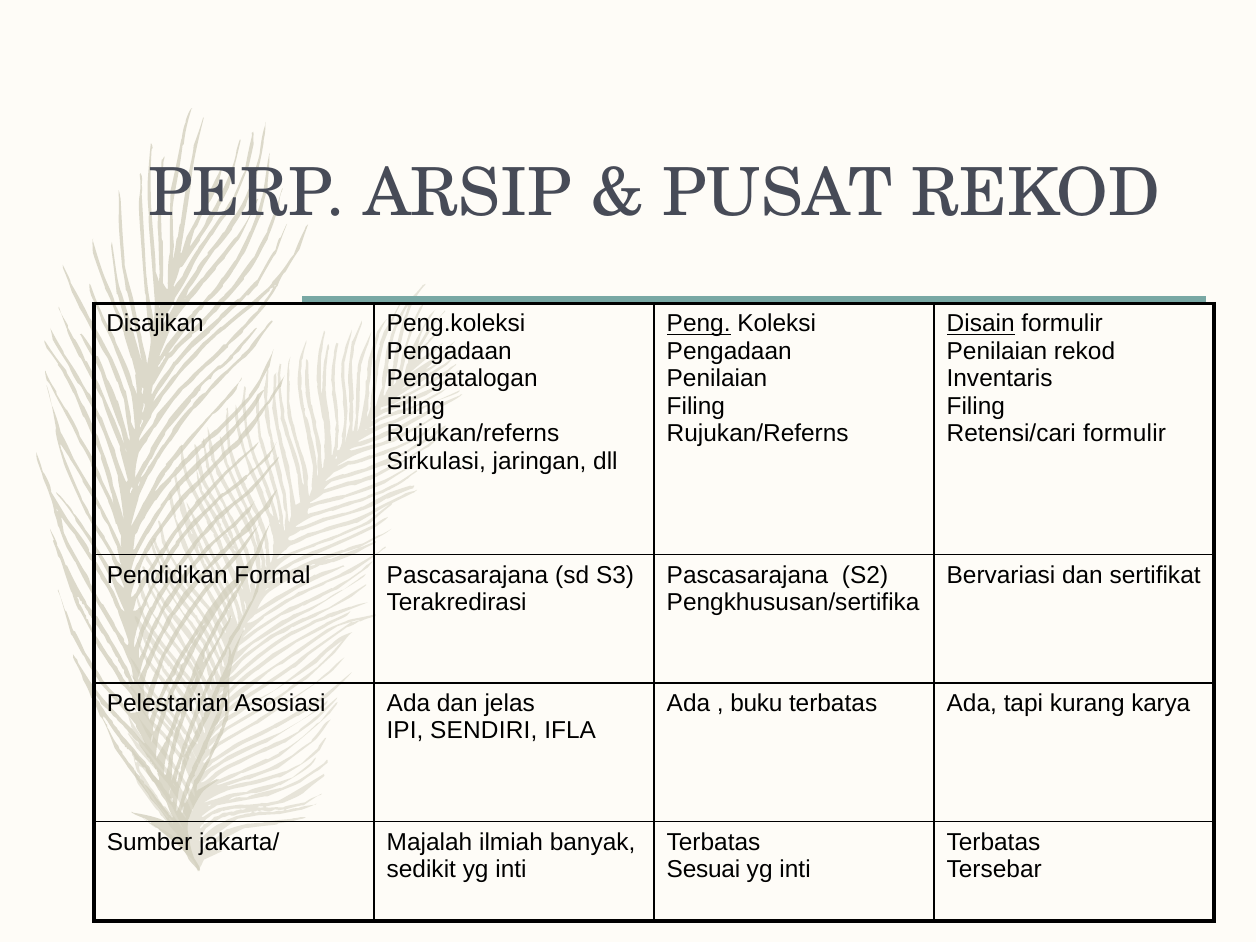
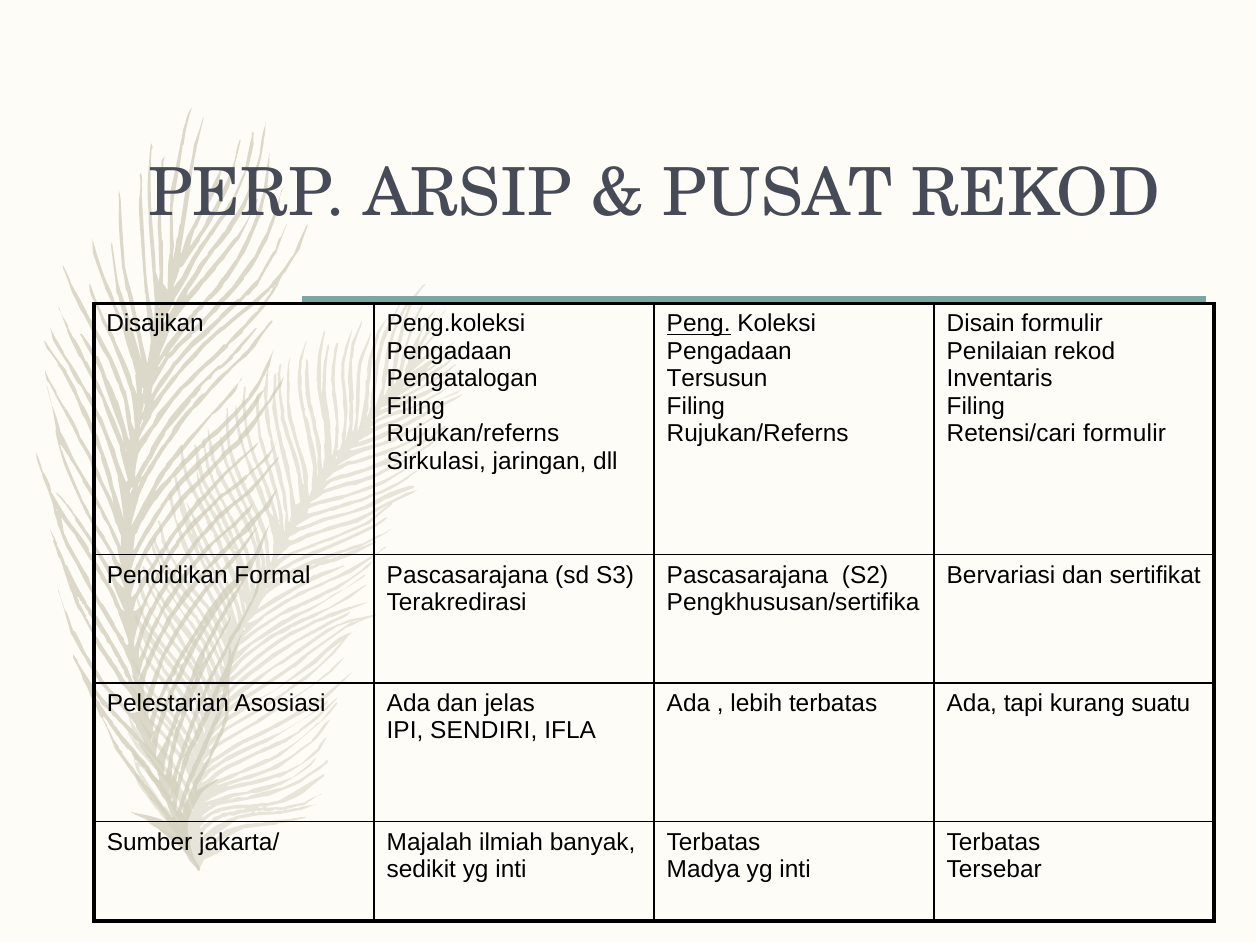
Disain underline: present -> none
Penilaian at (717, 379): Penilaian -> Tersusun
buku: buku -> lebih
karya: karya -> suatu
Sesuai: Sesuai -> Madya
